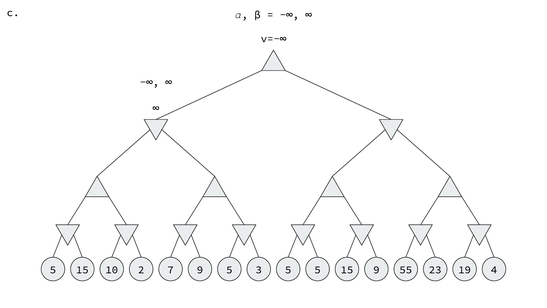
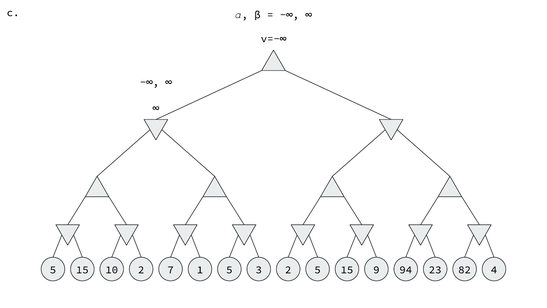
7 9: 9 -> 1
3 5: 5 -> 2
55: 55 -> 94
19: 19 -> 82
